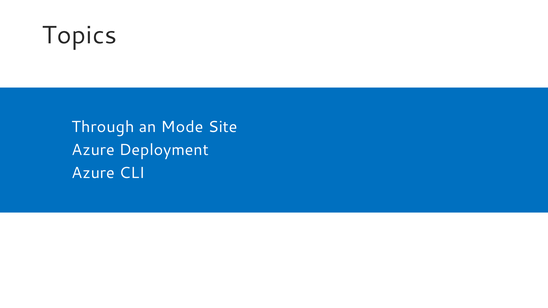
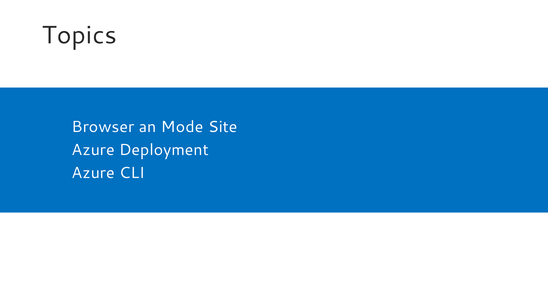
Through: Through -> Browser
